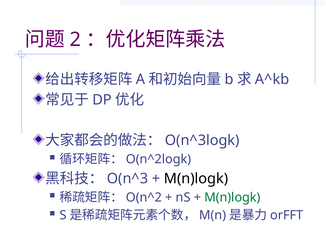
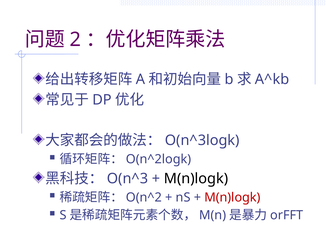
M(n)logk at (232, 197) colour: green -> red
